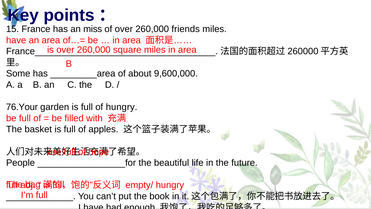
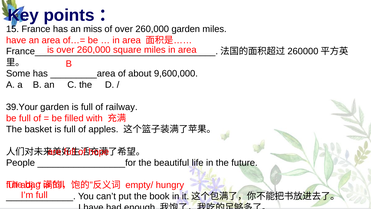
260,000 friends: friends -> garden
76.Your: 76.Your -> 39.Your
of hungry: hungry -> railway
